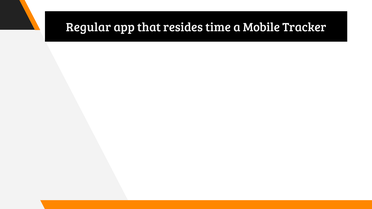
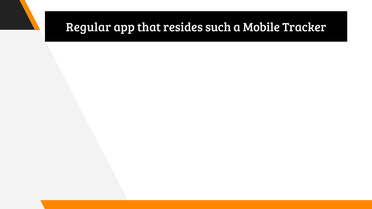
time: time -> such
